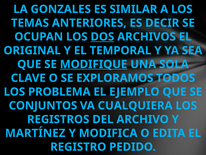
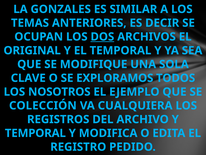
MODIFIQUE underline: present -> none
PROBLEMA: PROBLEMA -> NOSOTROS
CONJUNTOS: CONJUNTOS -> COLECCIÓN
MARTÍNEZ at (35, 133): MARTÍNEZ -> TEMPORAL
